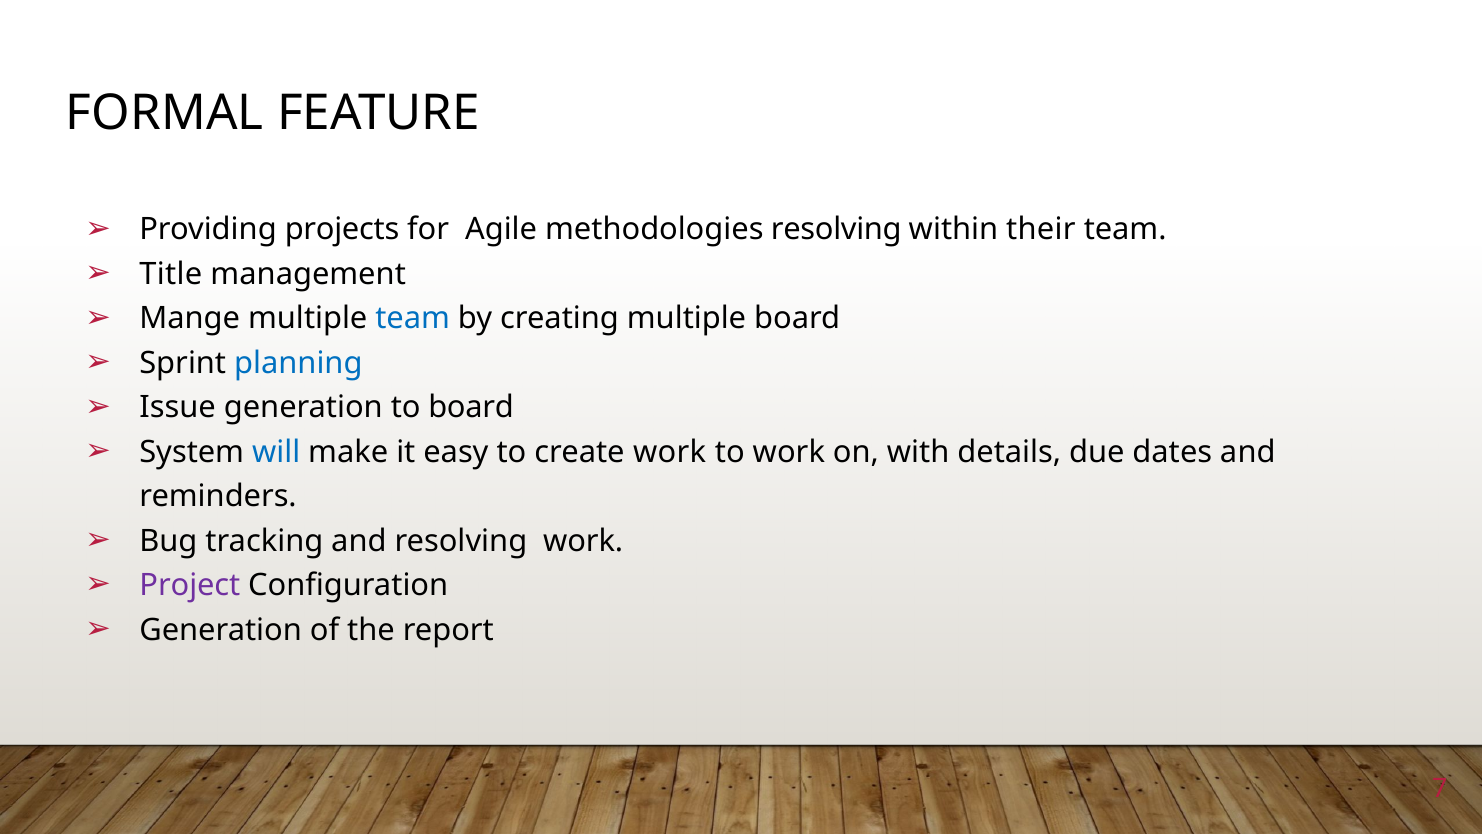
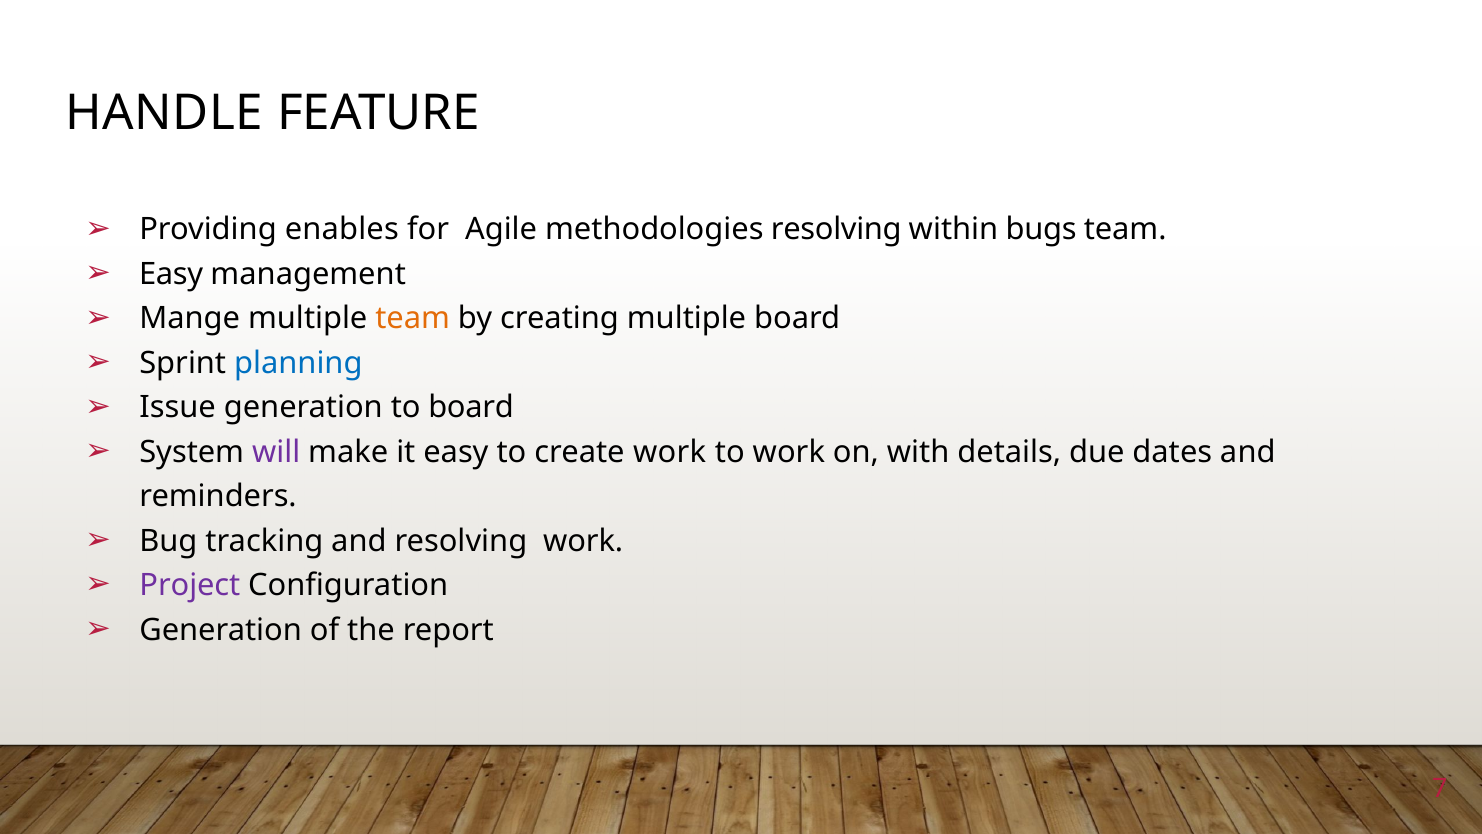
FORMAL: FORMAL -> HANDLE
projects: projects -> enables
their: their -> bugs
Title at (171, 274): Title -> Easy
team at (413, 319) colour: blue -> orange
will colour: blue -> purple
